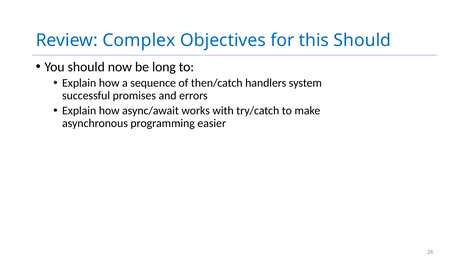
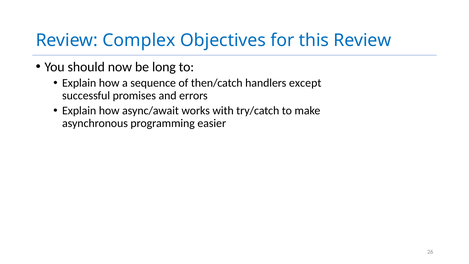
this Should: Should -> Review
system: system -> except
